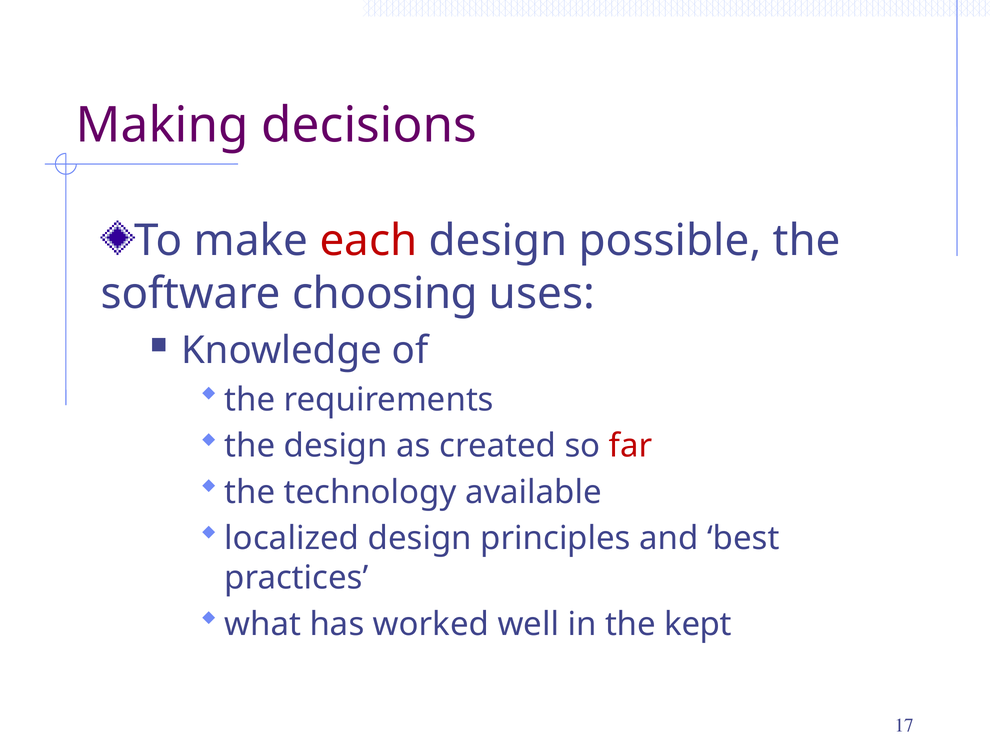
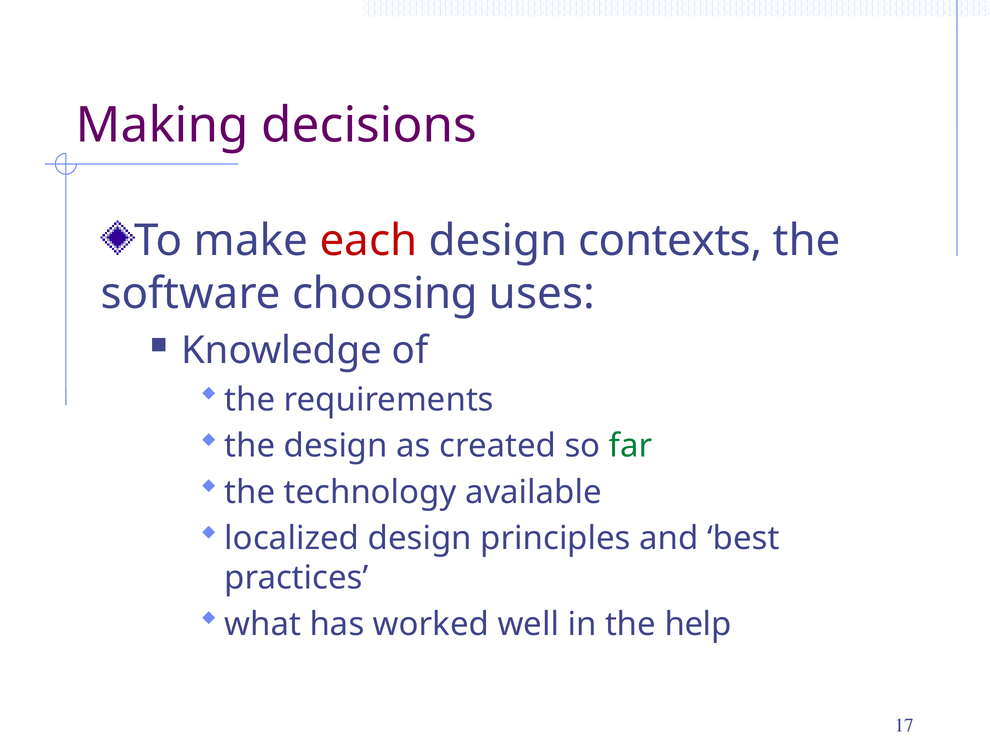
possible: possible -> contexts
far colour: red -> green
kept: kept -> help
